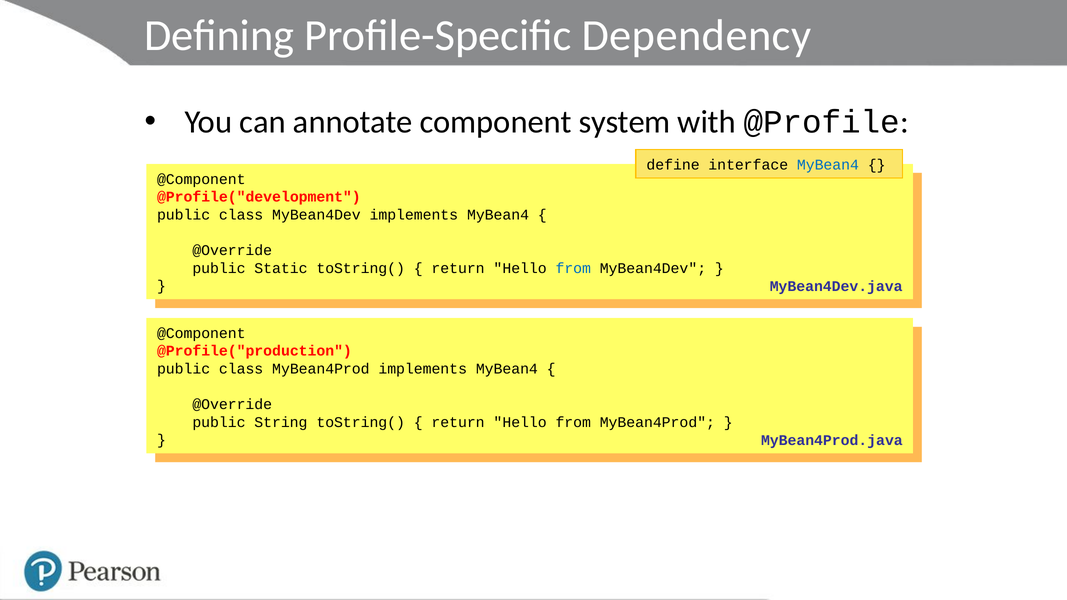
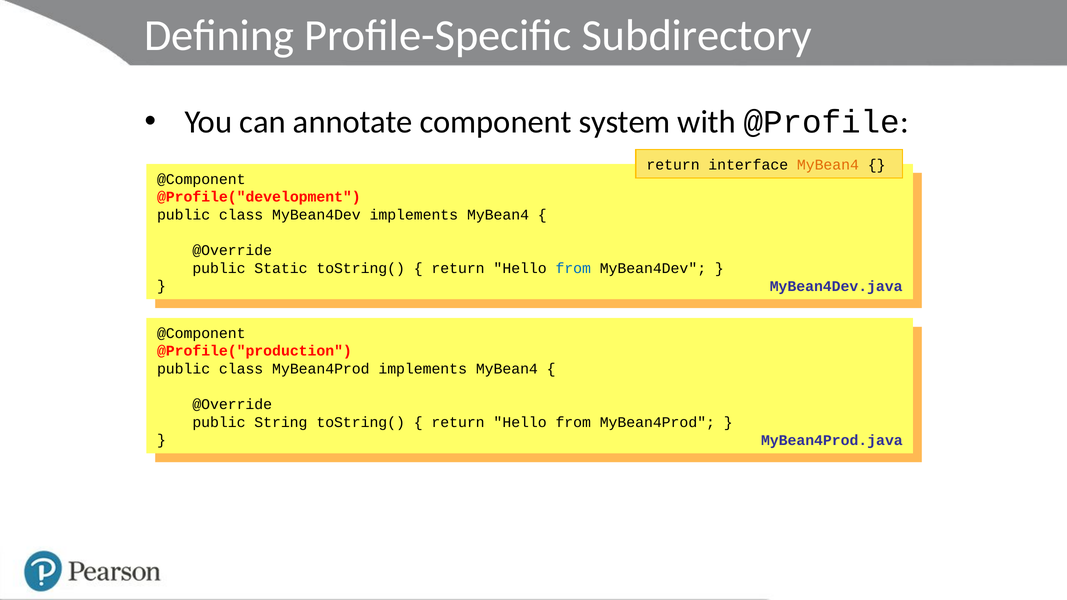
Dependency: Dependency -> Subdirectory
define at (673, 165): define -> return
MyBean4 at (828, 165) colour: blue -> orange
